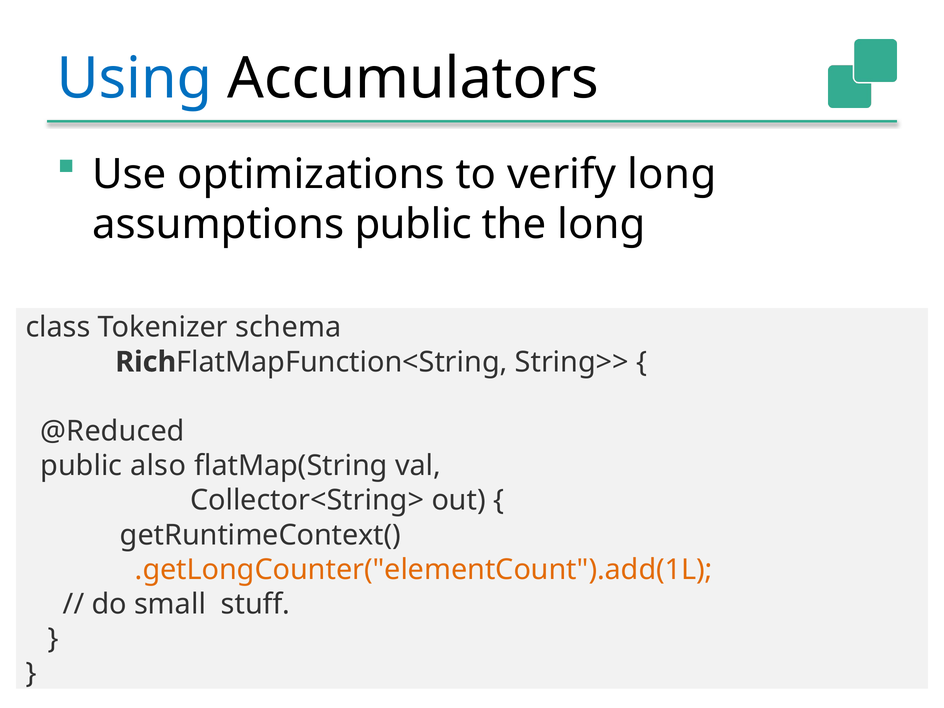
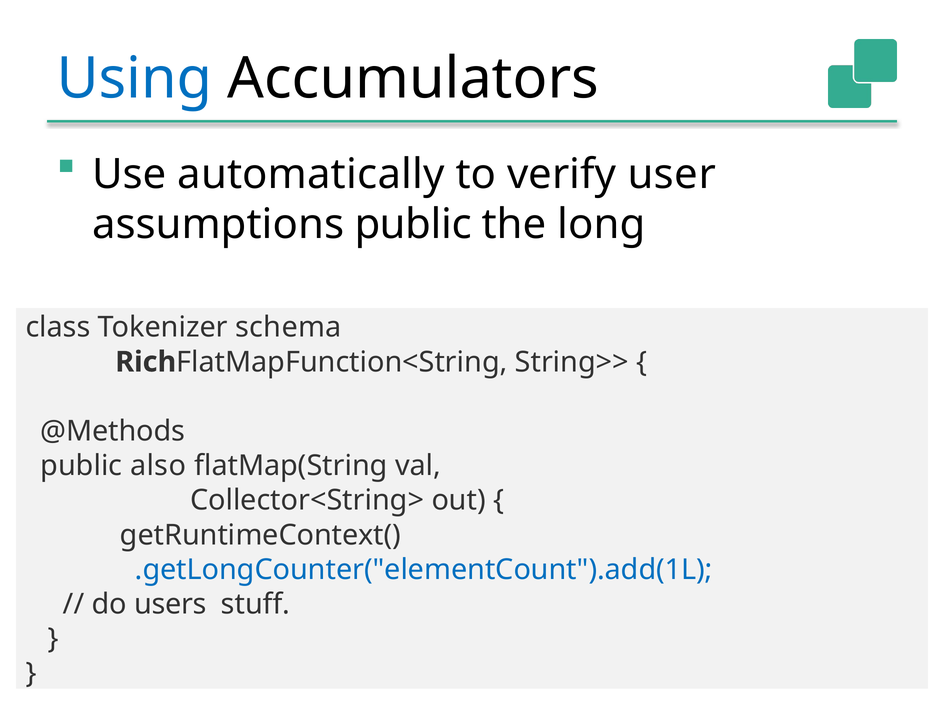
optimizations: optimizations -> automatically
verify long: long -> user
@Reduced: @Reduced -> @Methods
.getLongCounter("elementCount").add(1L colour: orange -> blue
small: small -> users
